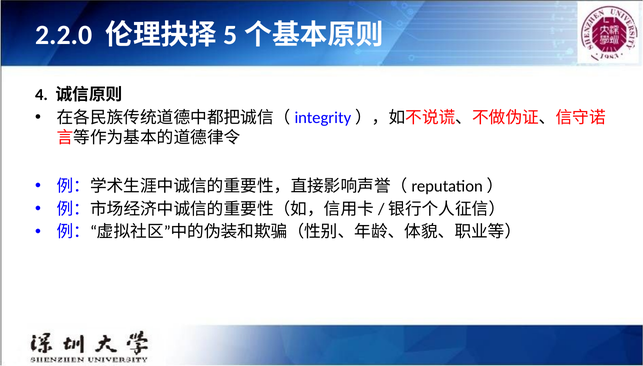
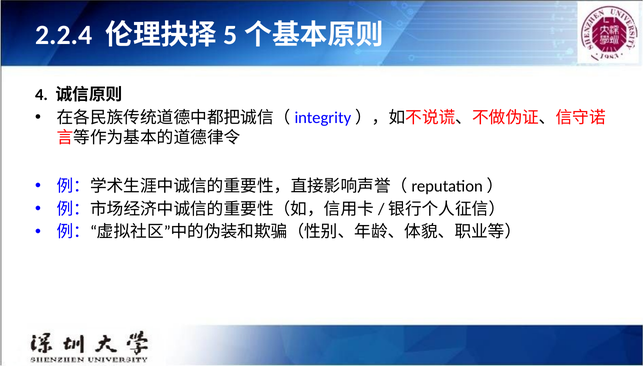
2.2.0: 2.2.0 -> 2.2.4
